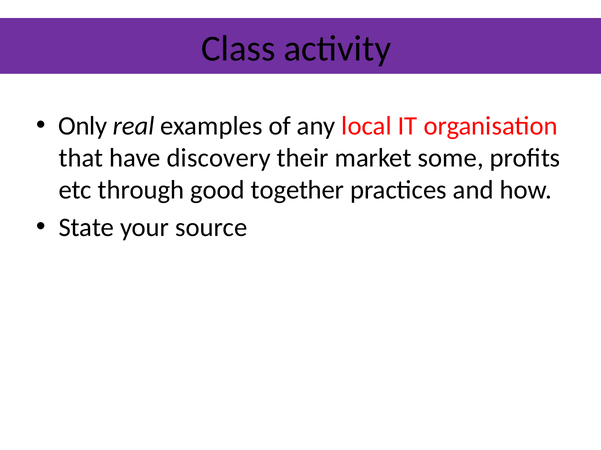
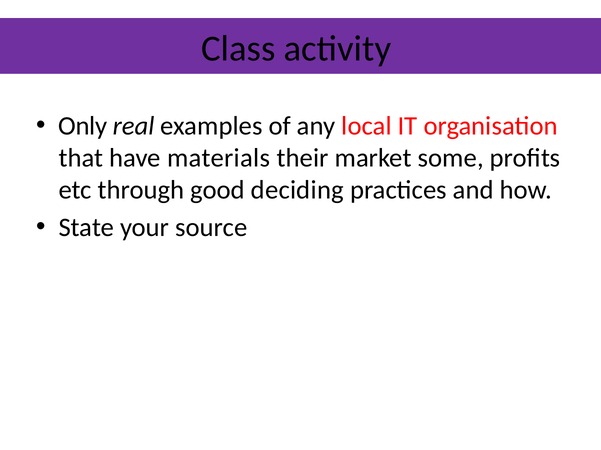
discovery: discovery -> materials
together: together -> deciding
